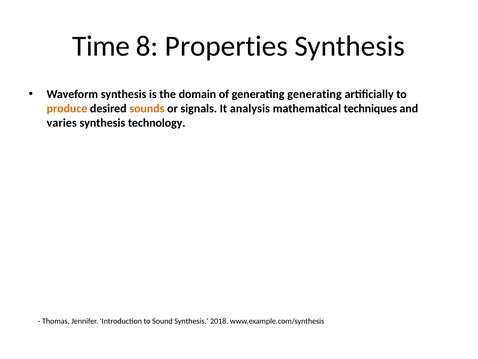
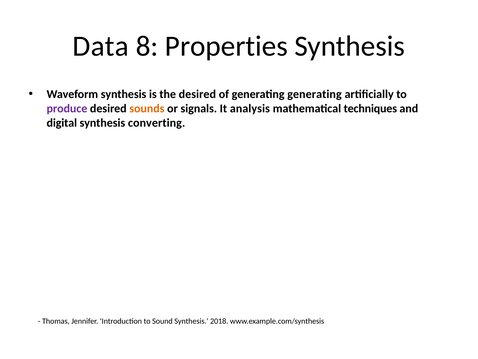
Time: Time -> Data
the domain: domain -> desired
produce colour: orange -> purple
varies: varies -> digital
technology: technology -> converting
